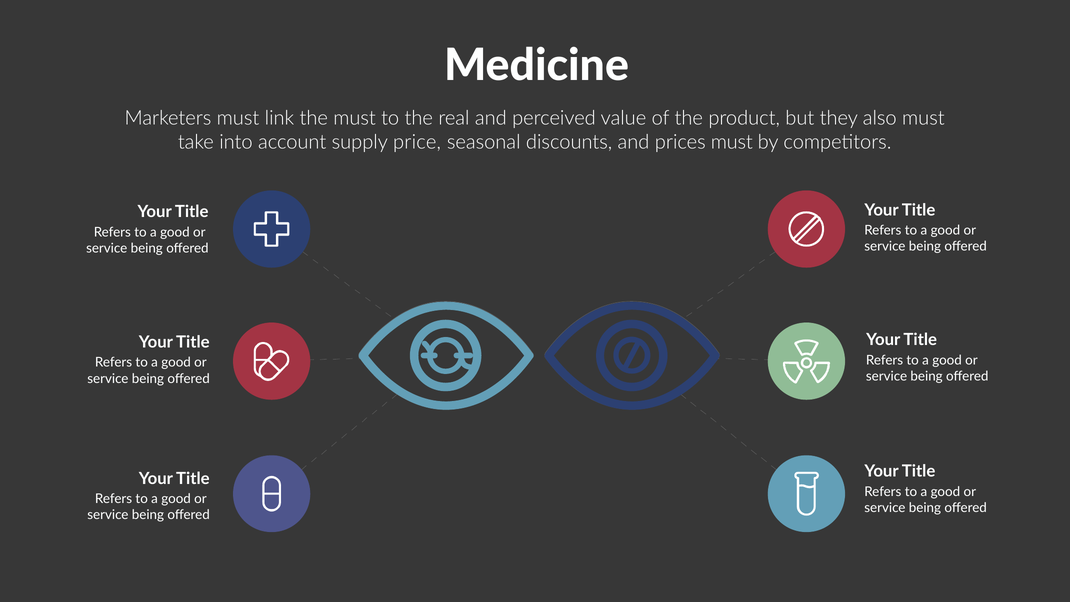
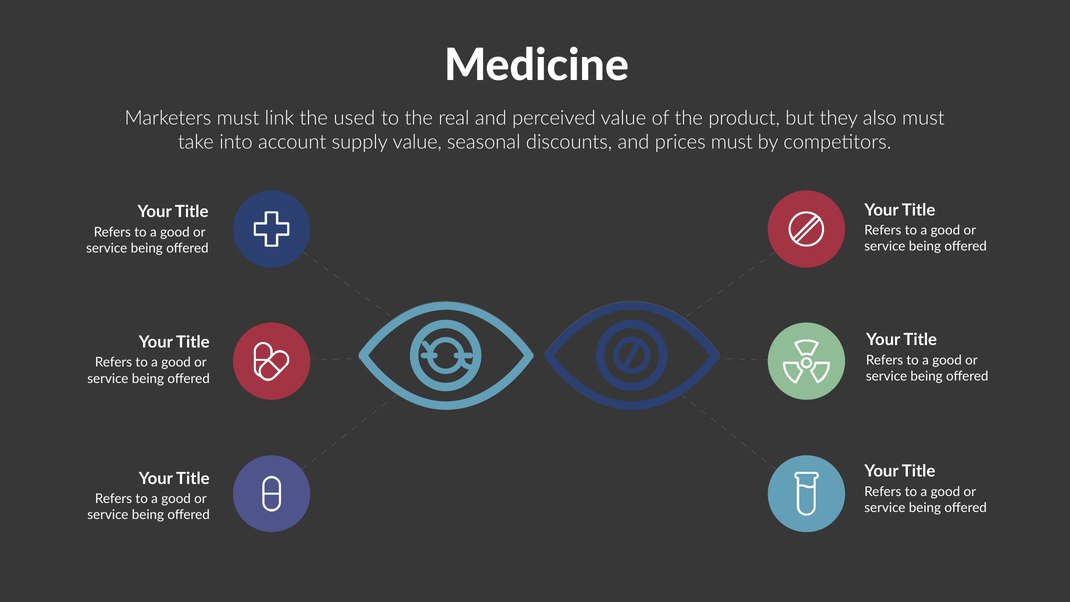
the must: must -> used
supply price: price -> value
